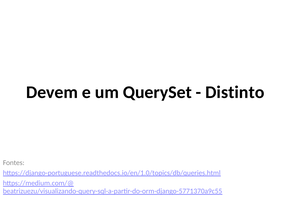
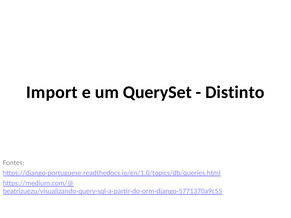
Devem: Devem -> Import
